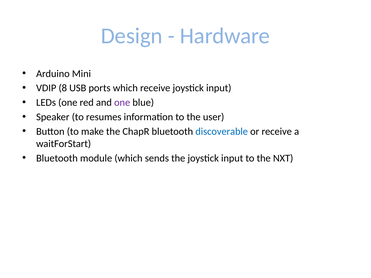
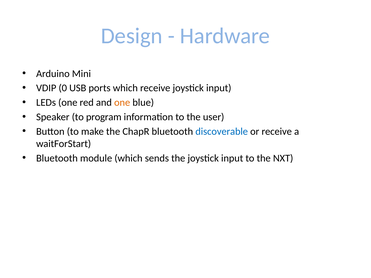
8: 8 -> 0
one at (122, 103) colour: purple -> orange
resumes: resumes -> program
